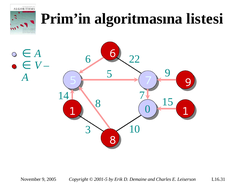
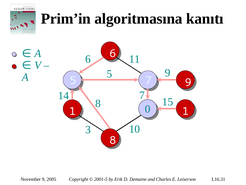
listesi: listesi -> kanıtı
22: 22 -> 11
